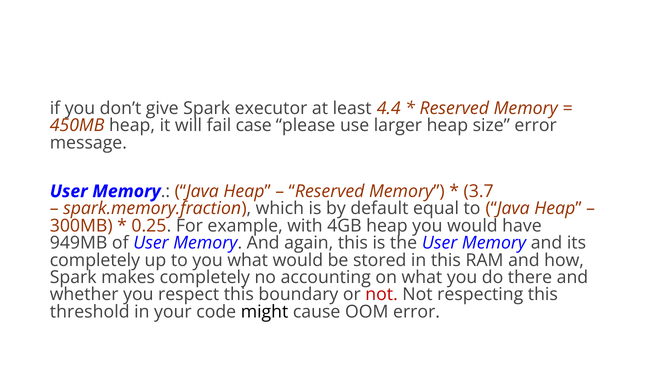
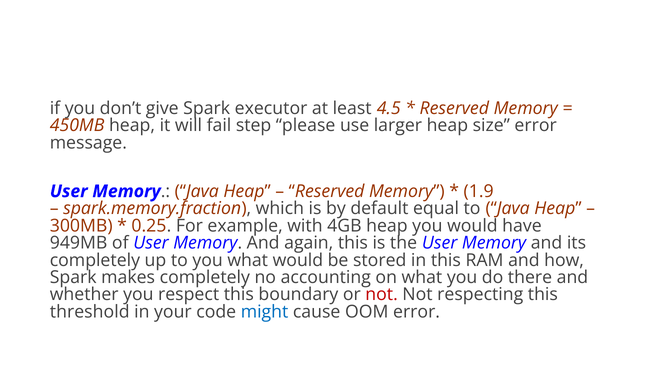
4.4: 4.4 -> 4.5
case: case -> step
3.7: 3.7 -> 1.9
might colour: black -> blue
